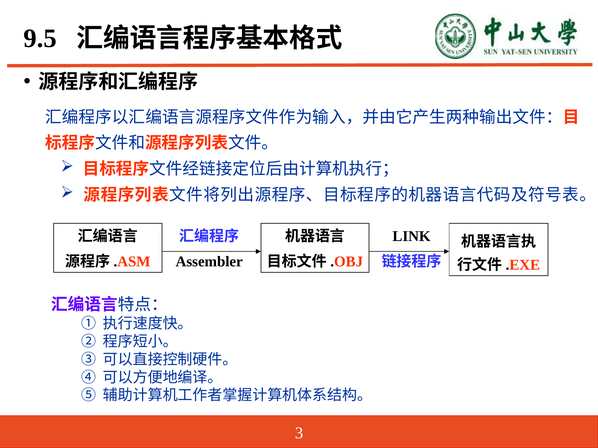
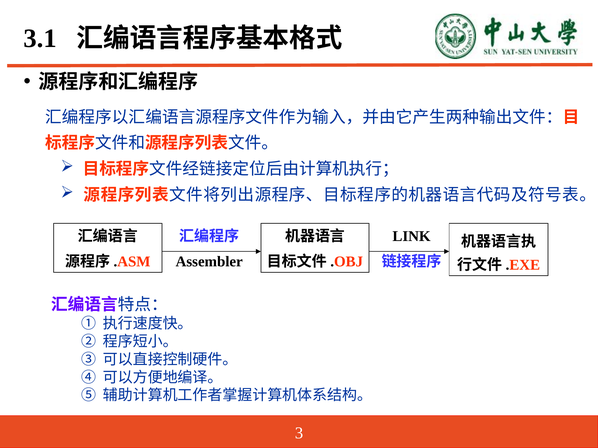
9.5: 9.5 -> 3.1
